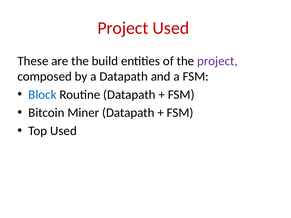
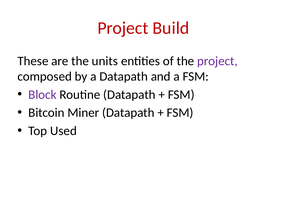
Project Used: Used -> Build
build: build -> units
Block colour: blue -> purple
